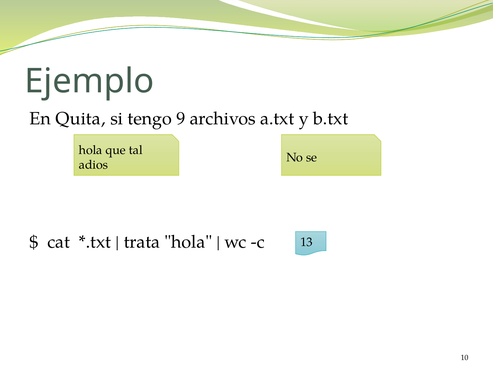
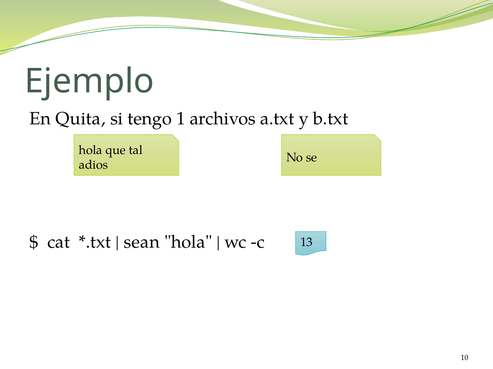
9: 9 -> 1
trata: trata -> sean
